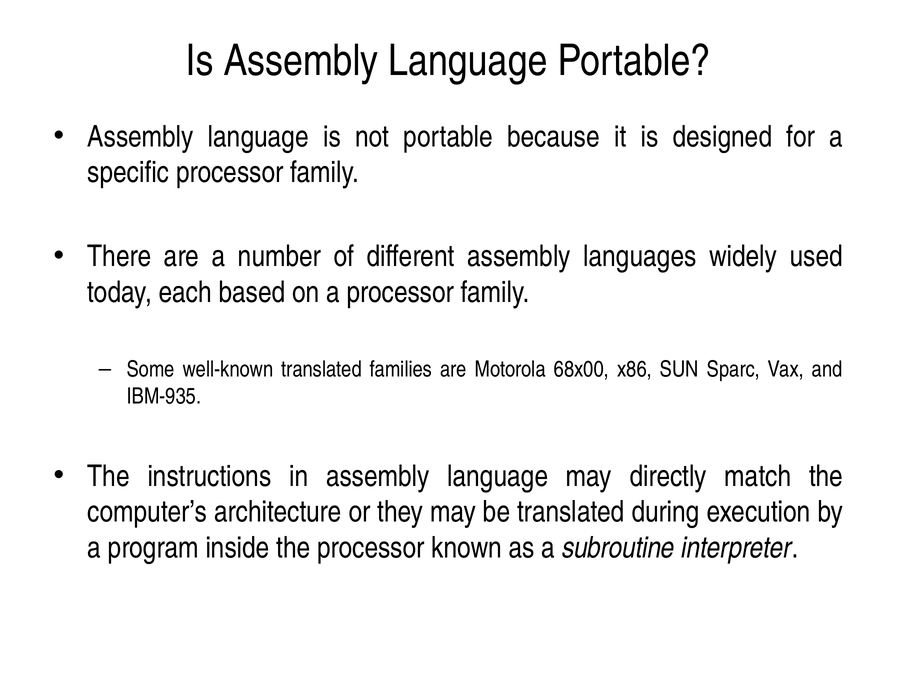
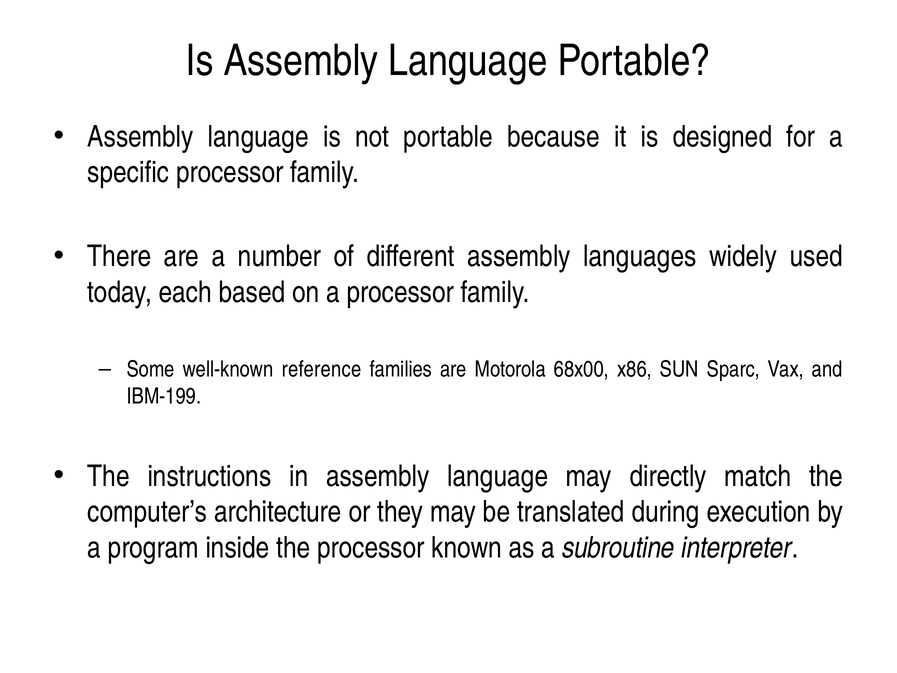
well-known translated: translated -> reference
IBM-935: IBM-935 -> IBM-199
